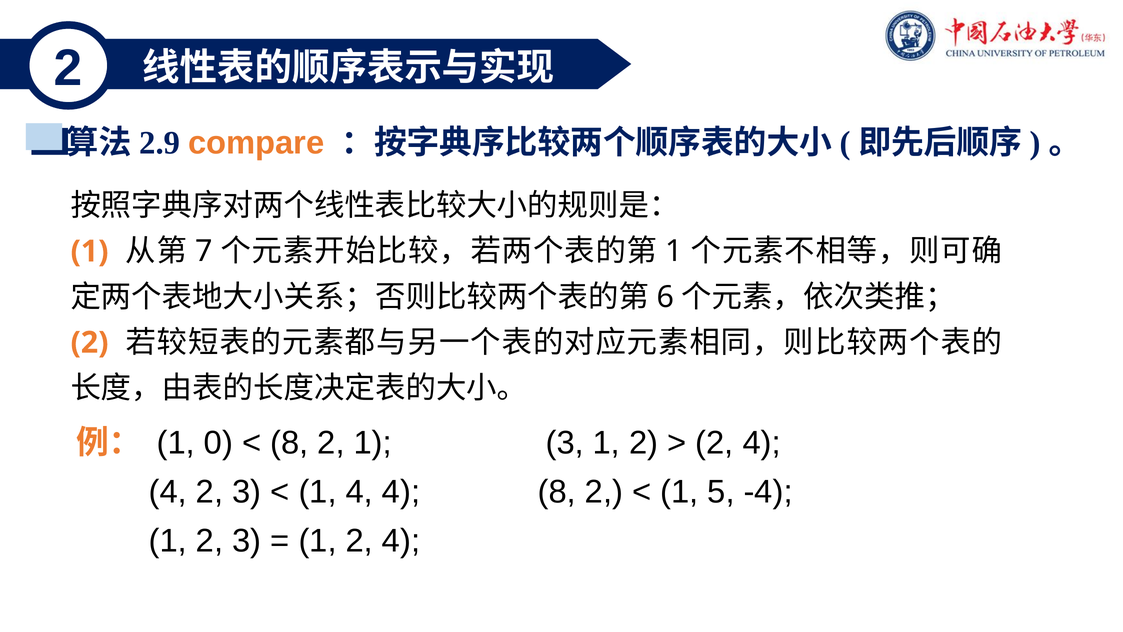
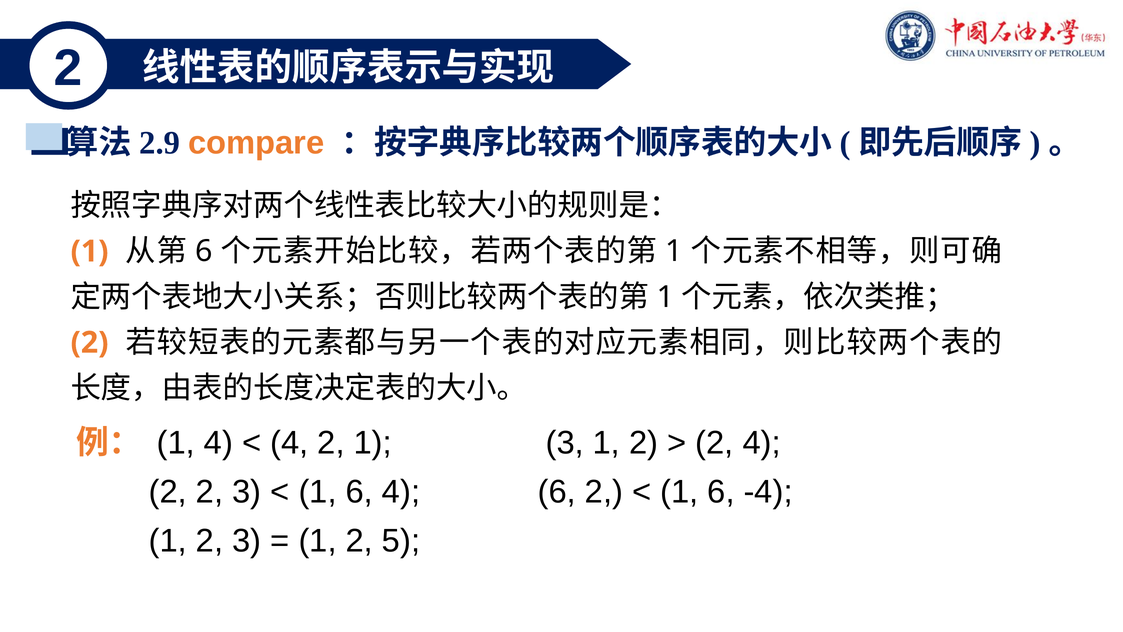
7 at (204, 251): 7 -> 6
6 at (665, 297): 6 -> 1
1 0: 0 -> 4
8 at (289, 443): 8 -> 4
4 at (168, 492): 4 -> 2
4 at (359, 492): 4 -> 6
4 8: 8 -> 6
5 at (721, 492): 5 -> 6
1 2 4: 4 -> 5
